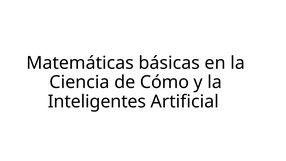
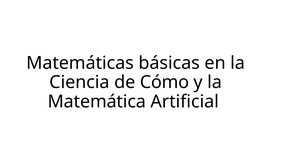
Inteligentes: Inteligentes -> Matemática
